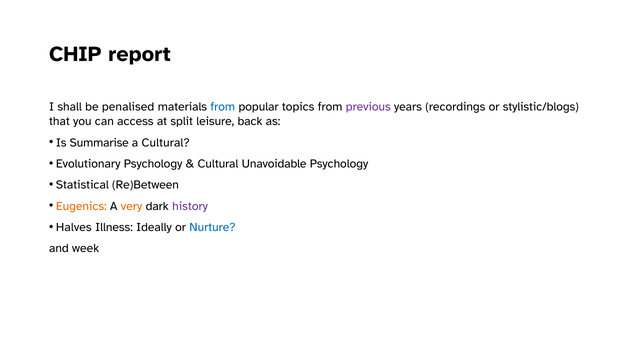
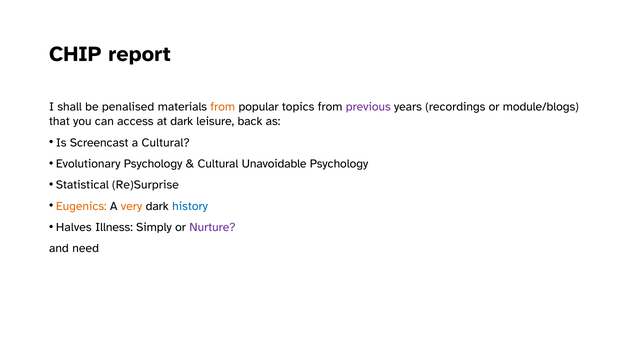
from at (223, 107) colour: blue -> orange
stylistic/blogs: stylistic/blogs -> module/blogs
at split: split -> dark
Summarise: Summarise -> Screencast
Re)Between: Re)Between -> Re)Surprise
history colour: purple -> blue
Ideally: Ideally -> Simply
Nurture colour: blue -> purple
week: week -> need
